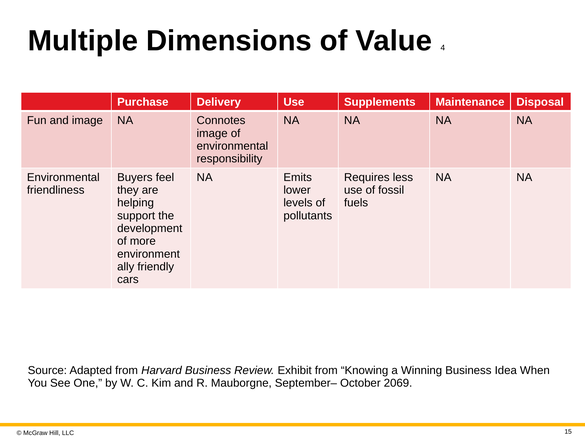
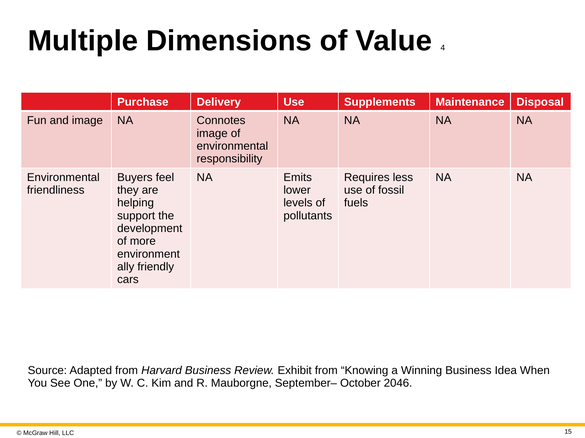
2069: 2069 -> 2046
